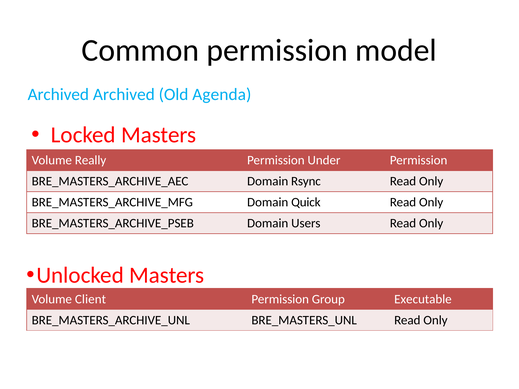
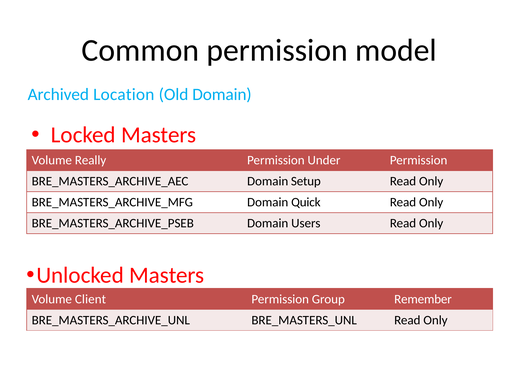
Archived Archived: Archived -> Location
Old Agenda: Agenda -> Domain
Rsync: Rsync -> Setup
Executable: Executable -> Remember
